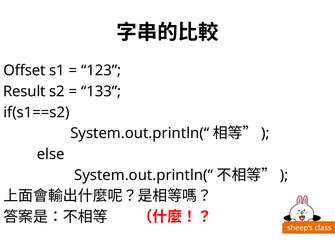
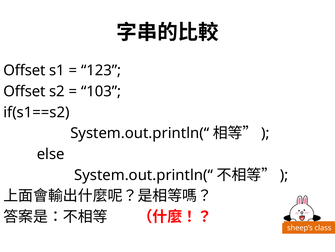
Result at (24, 91): Result -> Offset
133: 133 -> 103
